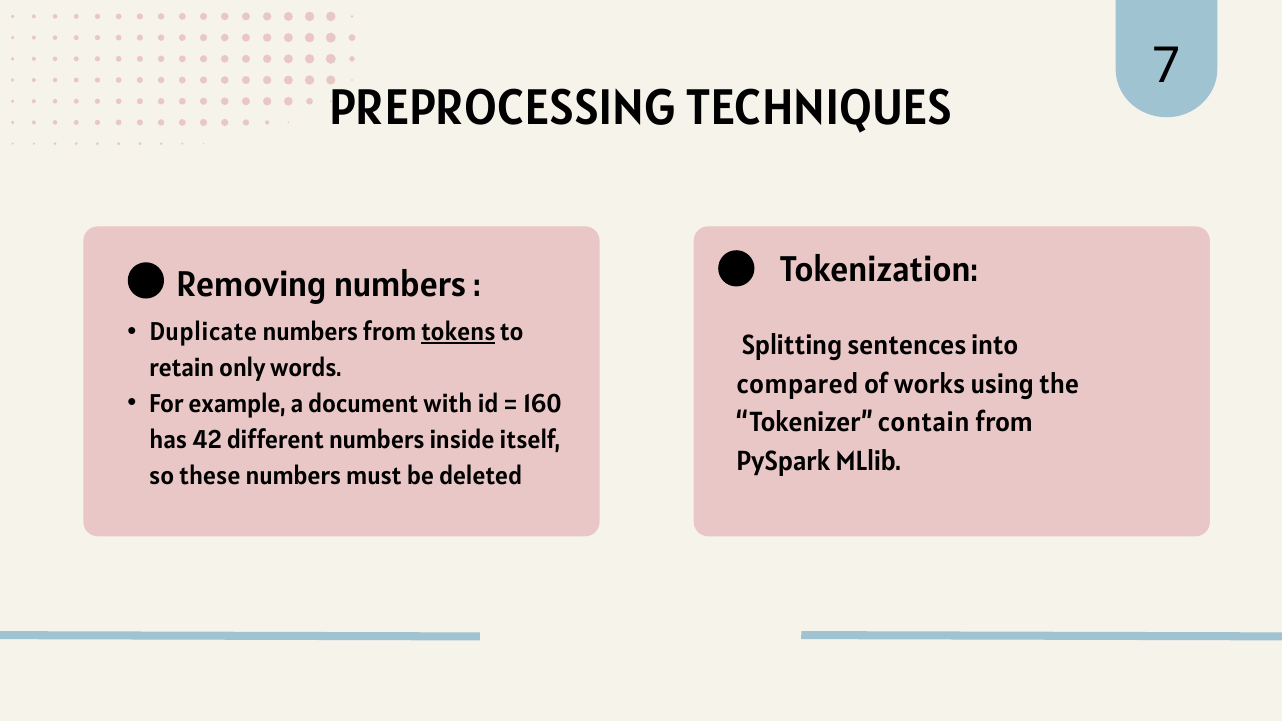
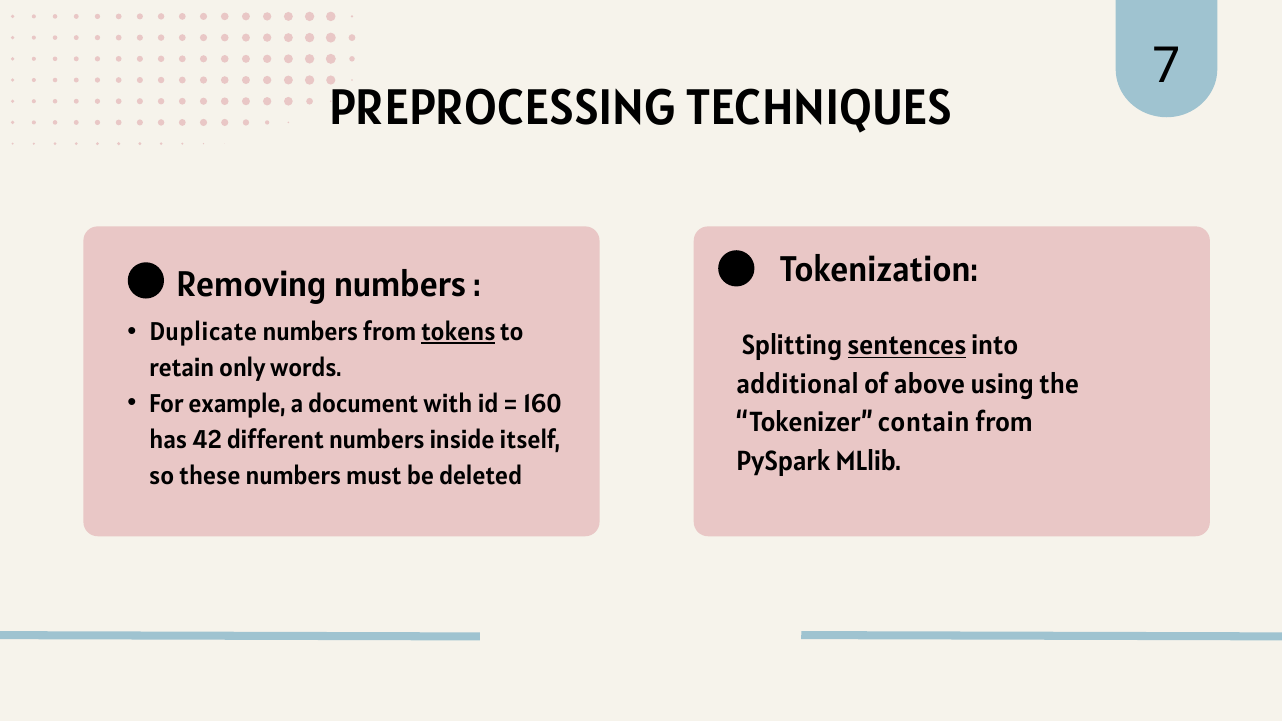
sentences underline: none -> present
compared: compared -> additional
works: works -> above
